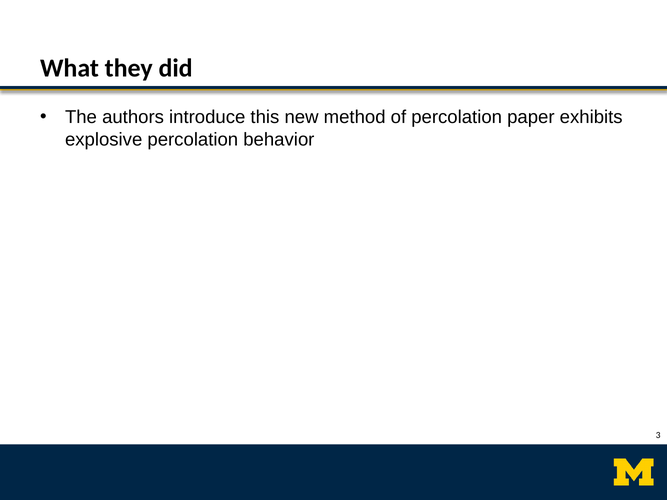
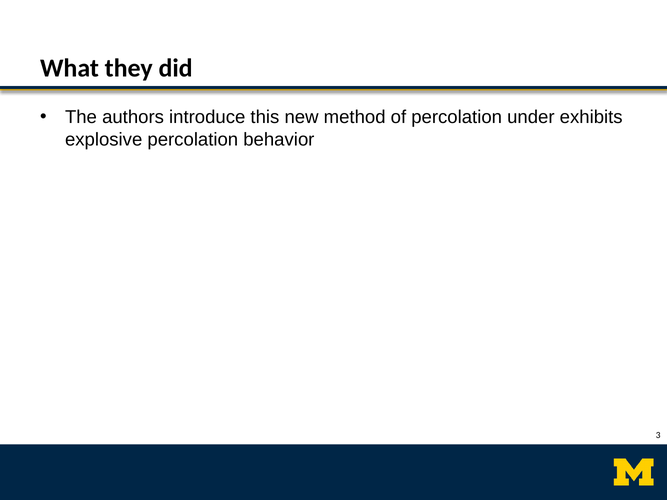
paper: paper -> under
